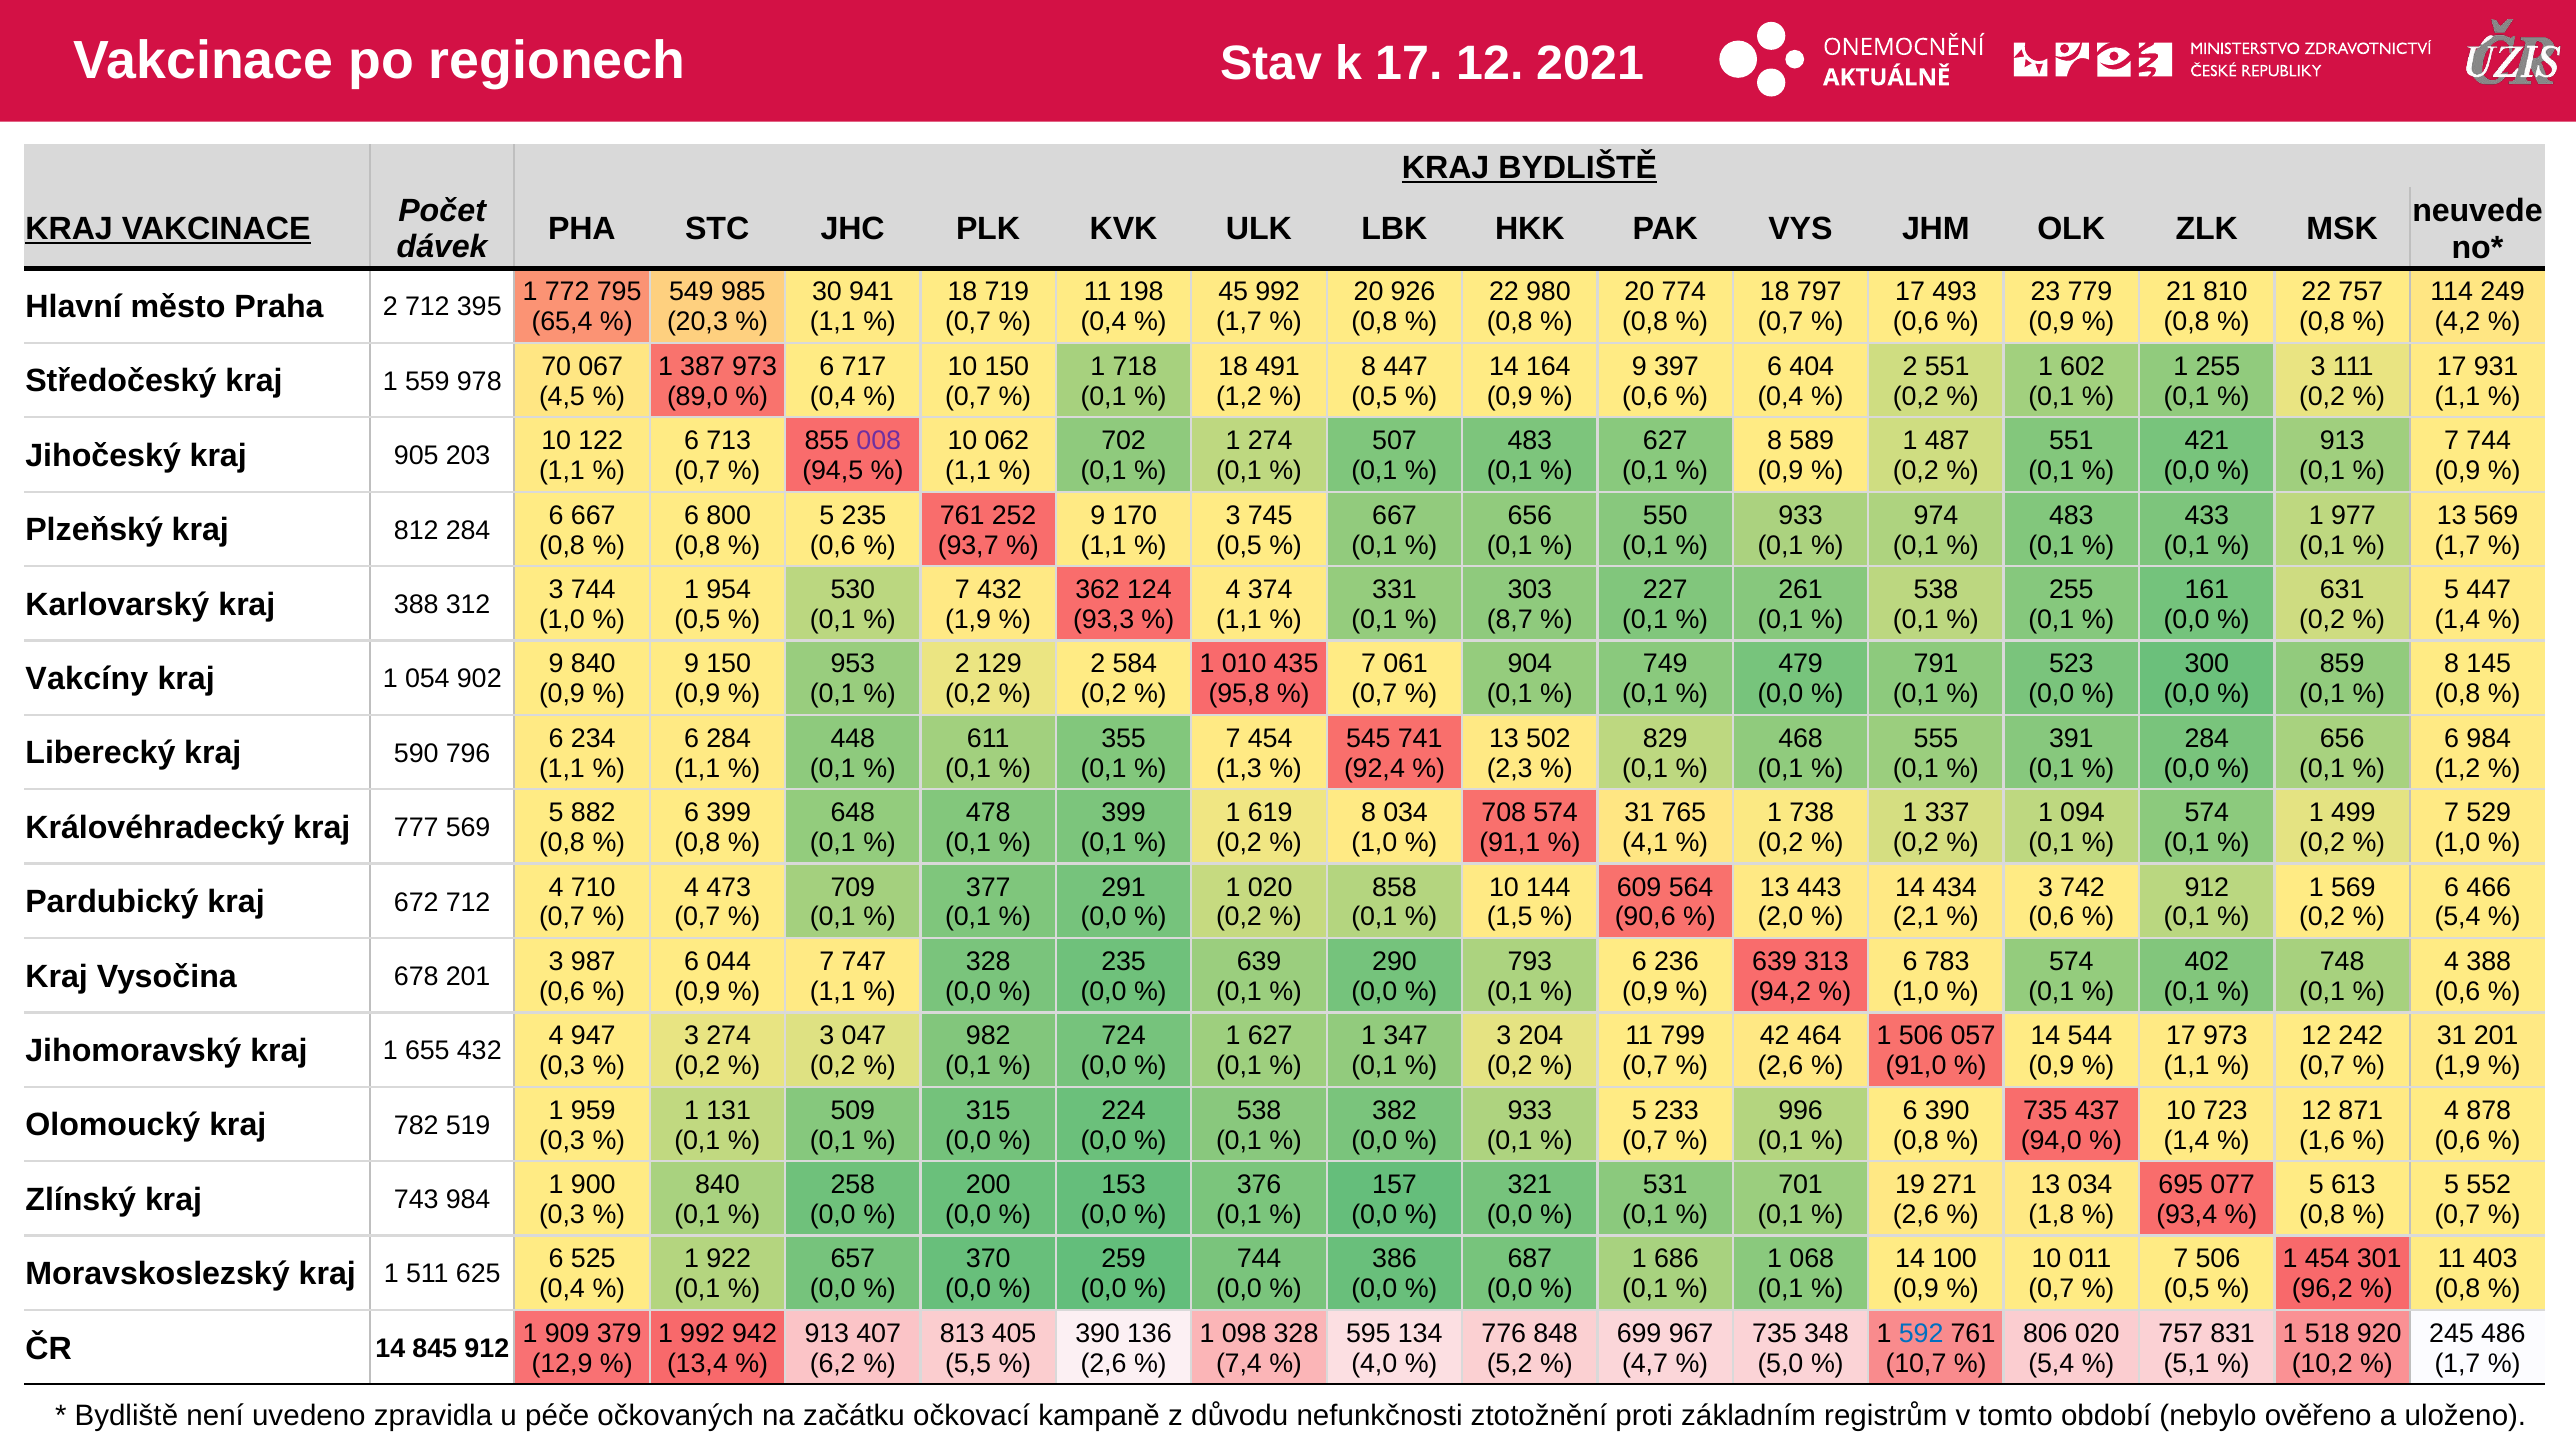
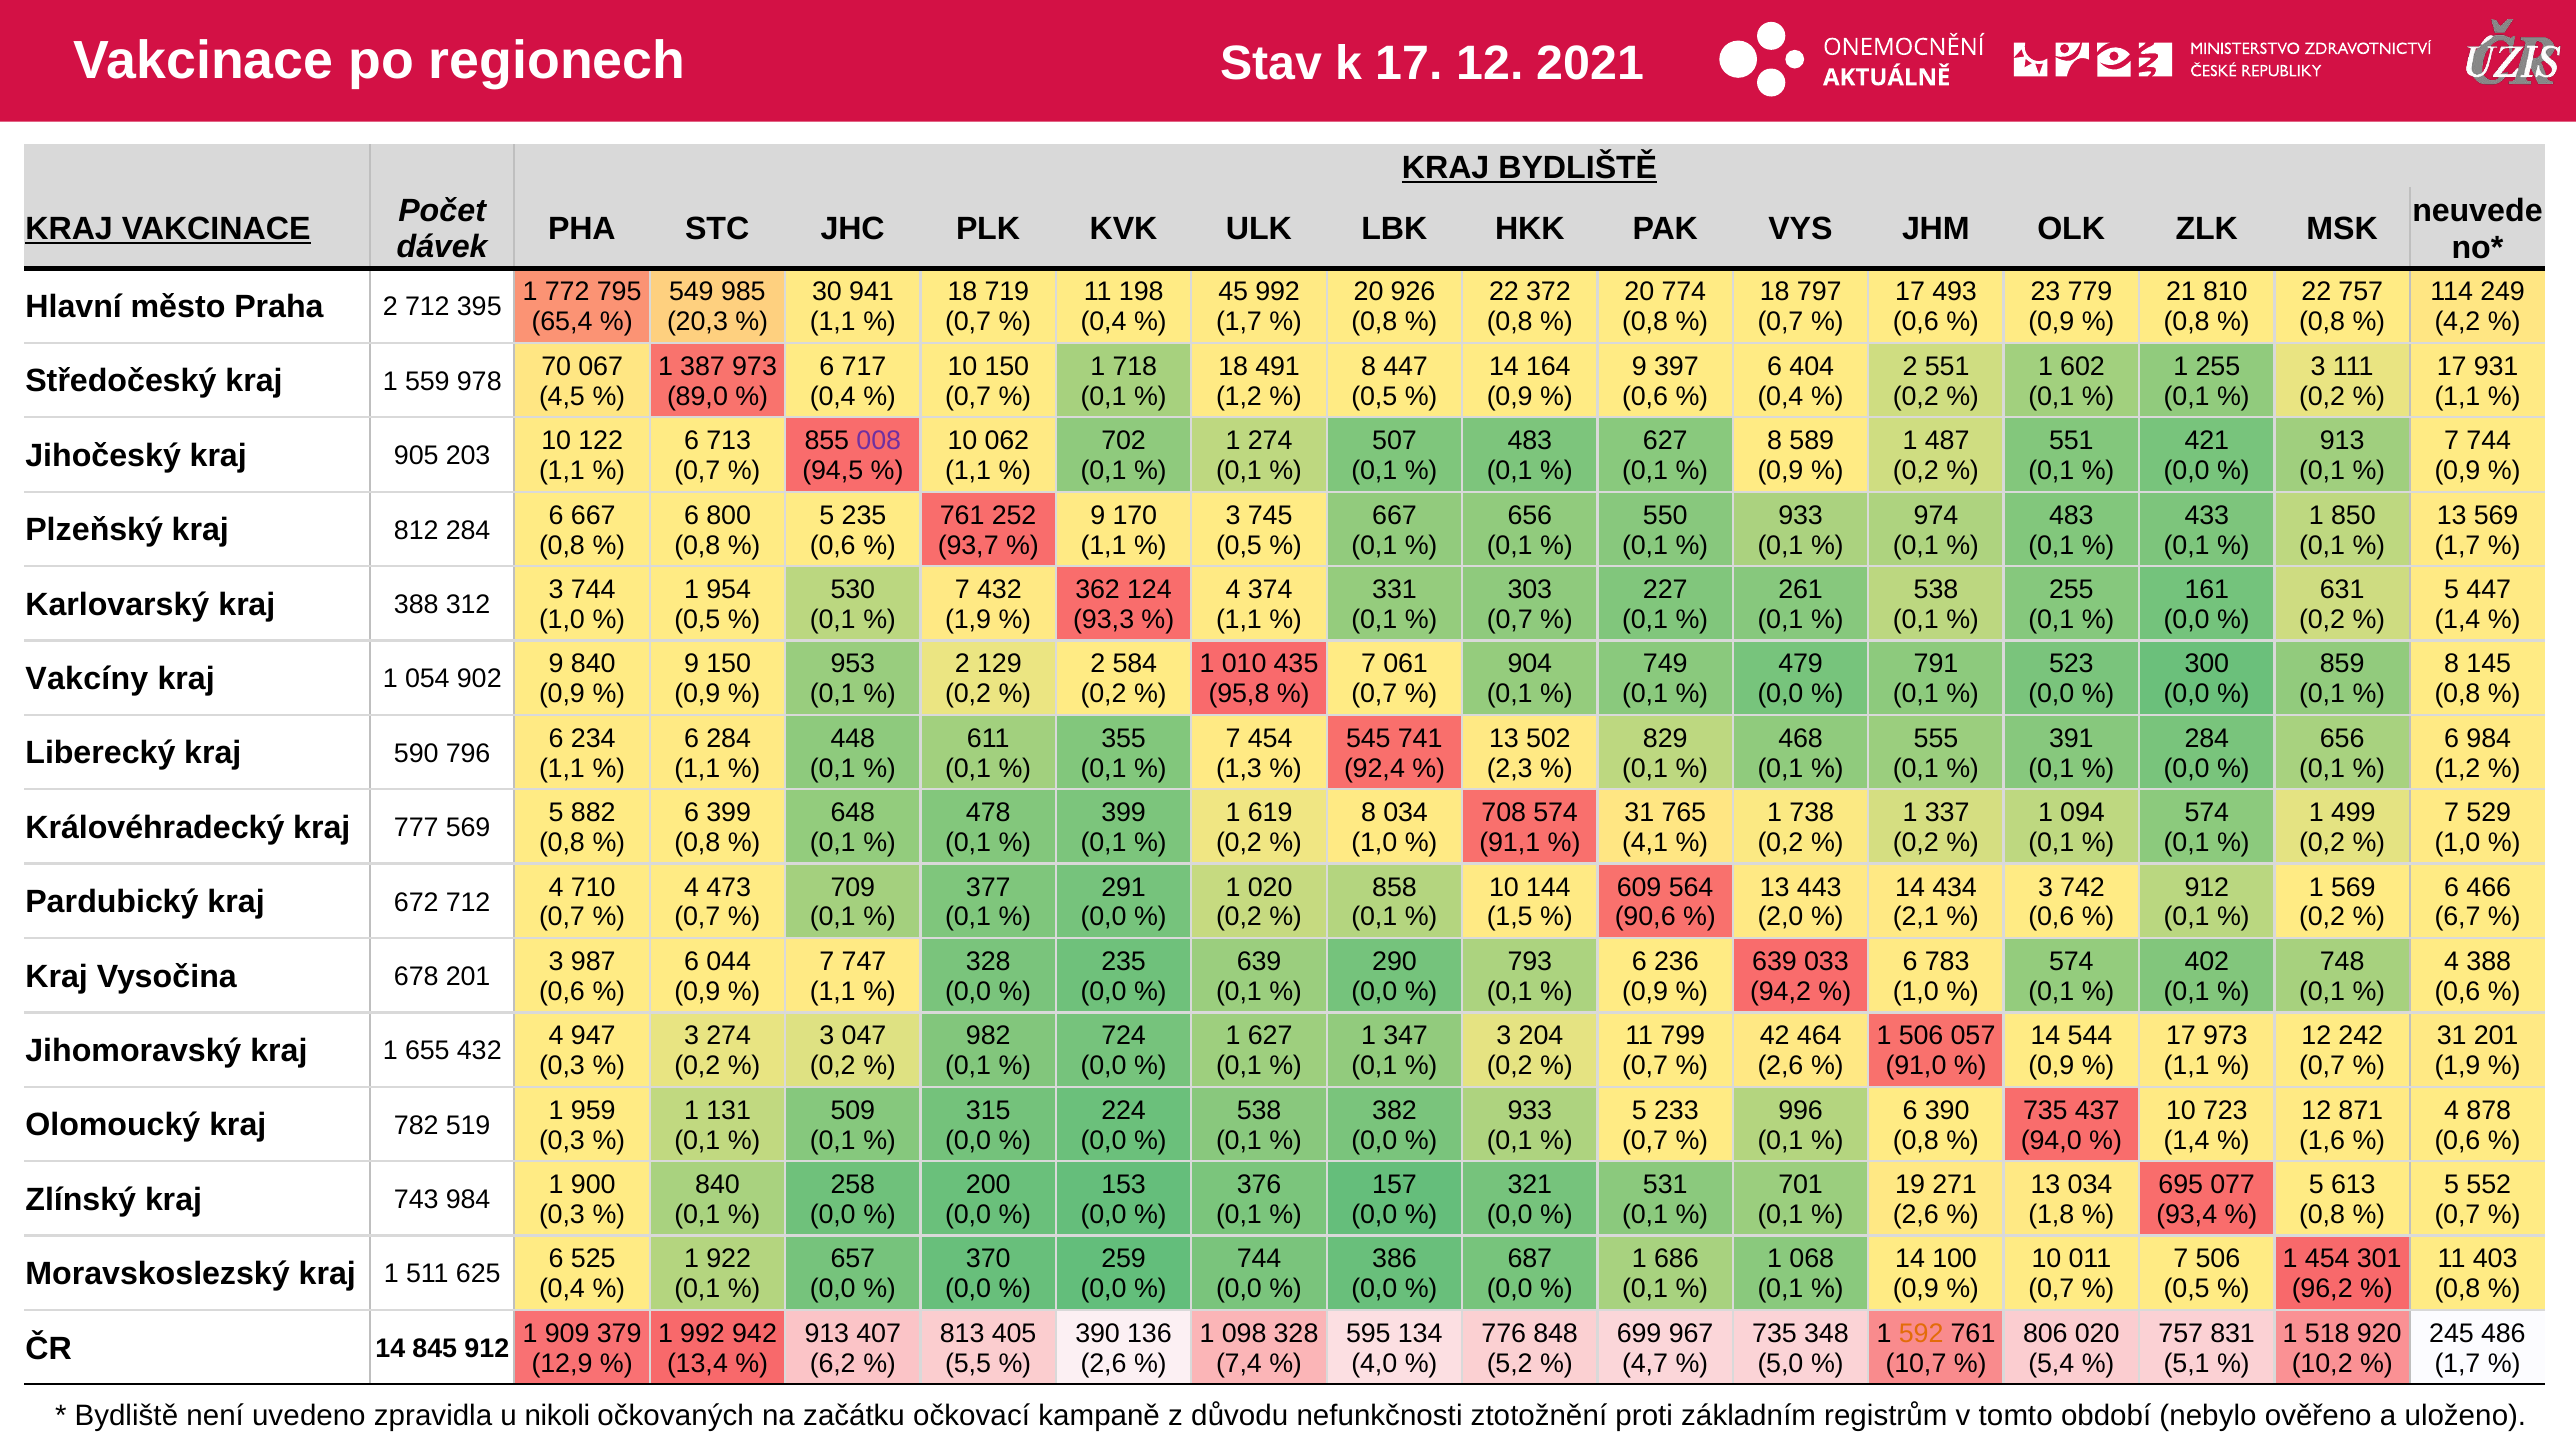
980: 980 -> 372
977: 977 -> 850
8,7 at (1510, 620): 8,7 -> 0,7
5,4 at (2457, 917): 5,4 -> 6,7
313: 313 -> 033
592 colour: blue -> orange
péče: péče -> nikoli
